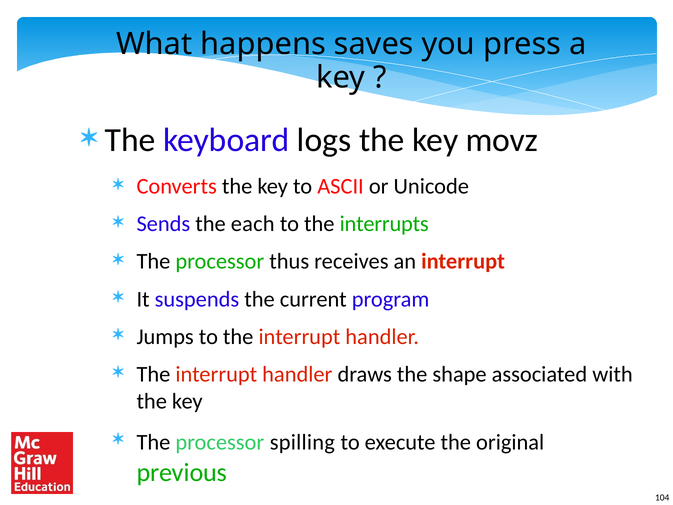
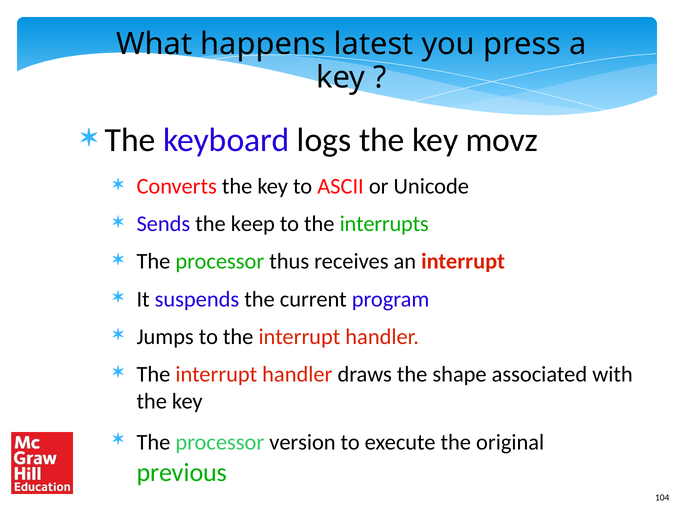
saves: saves -> latest
each: each -> keep
spilling: spilling -> version
